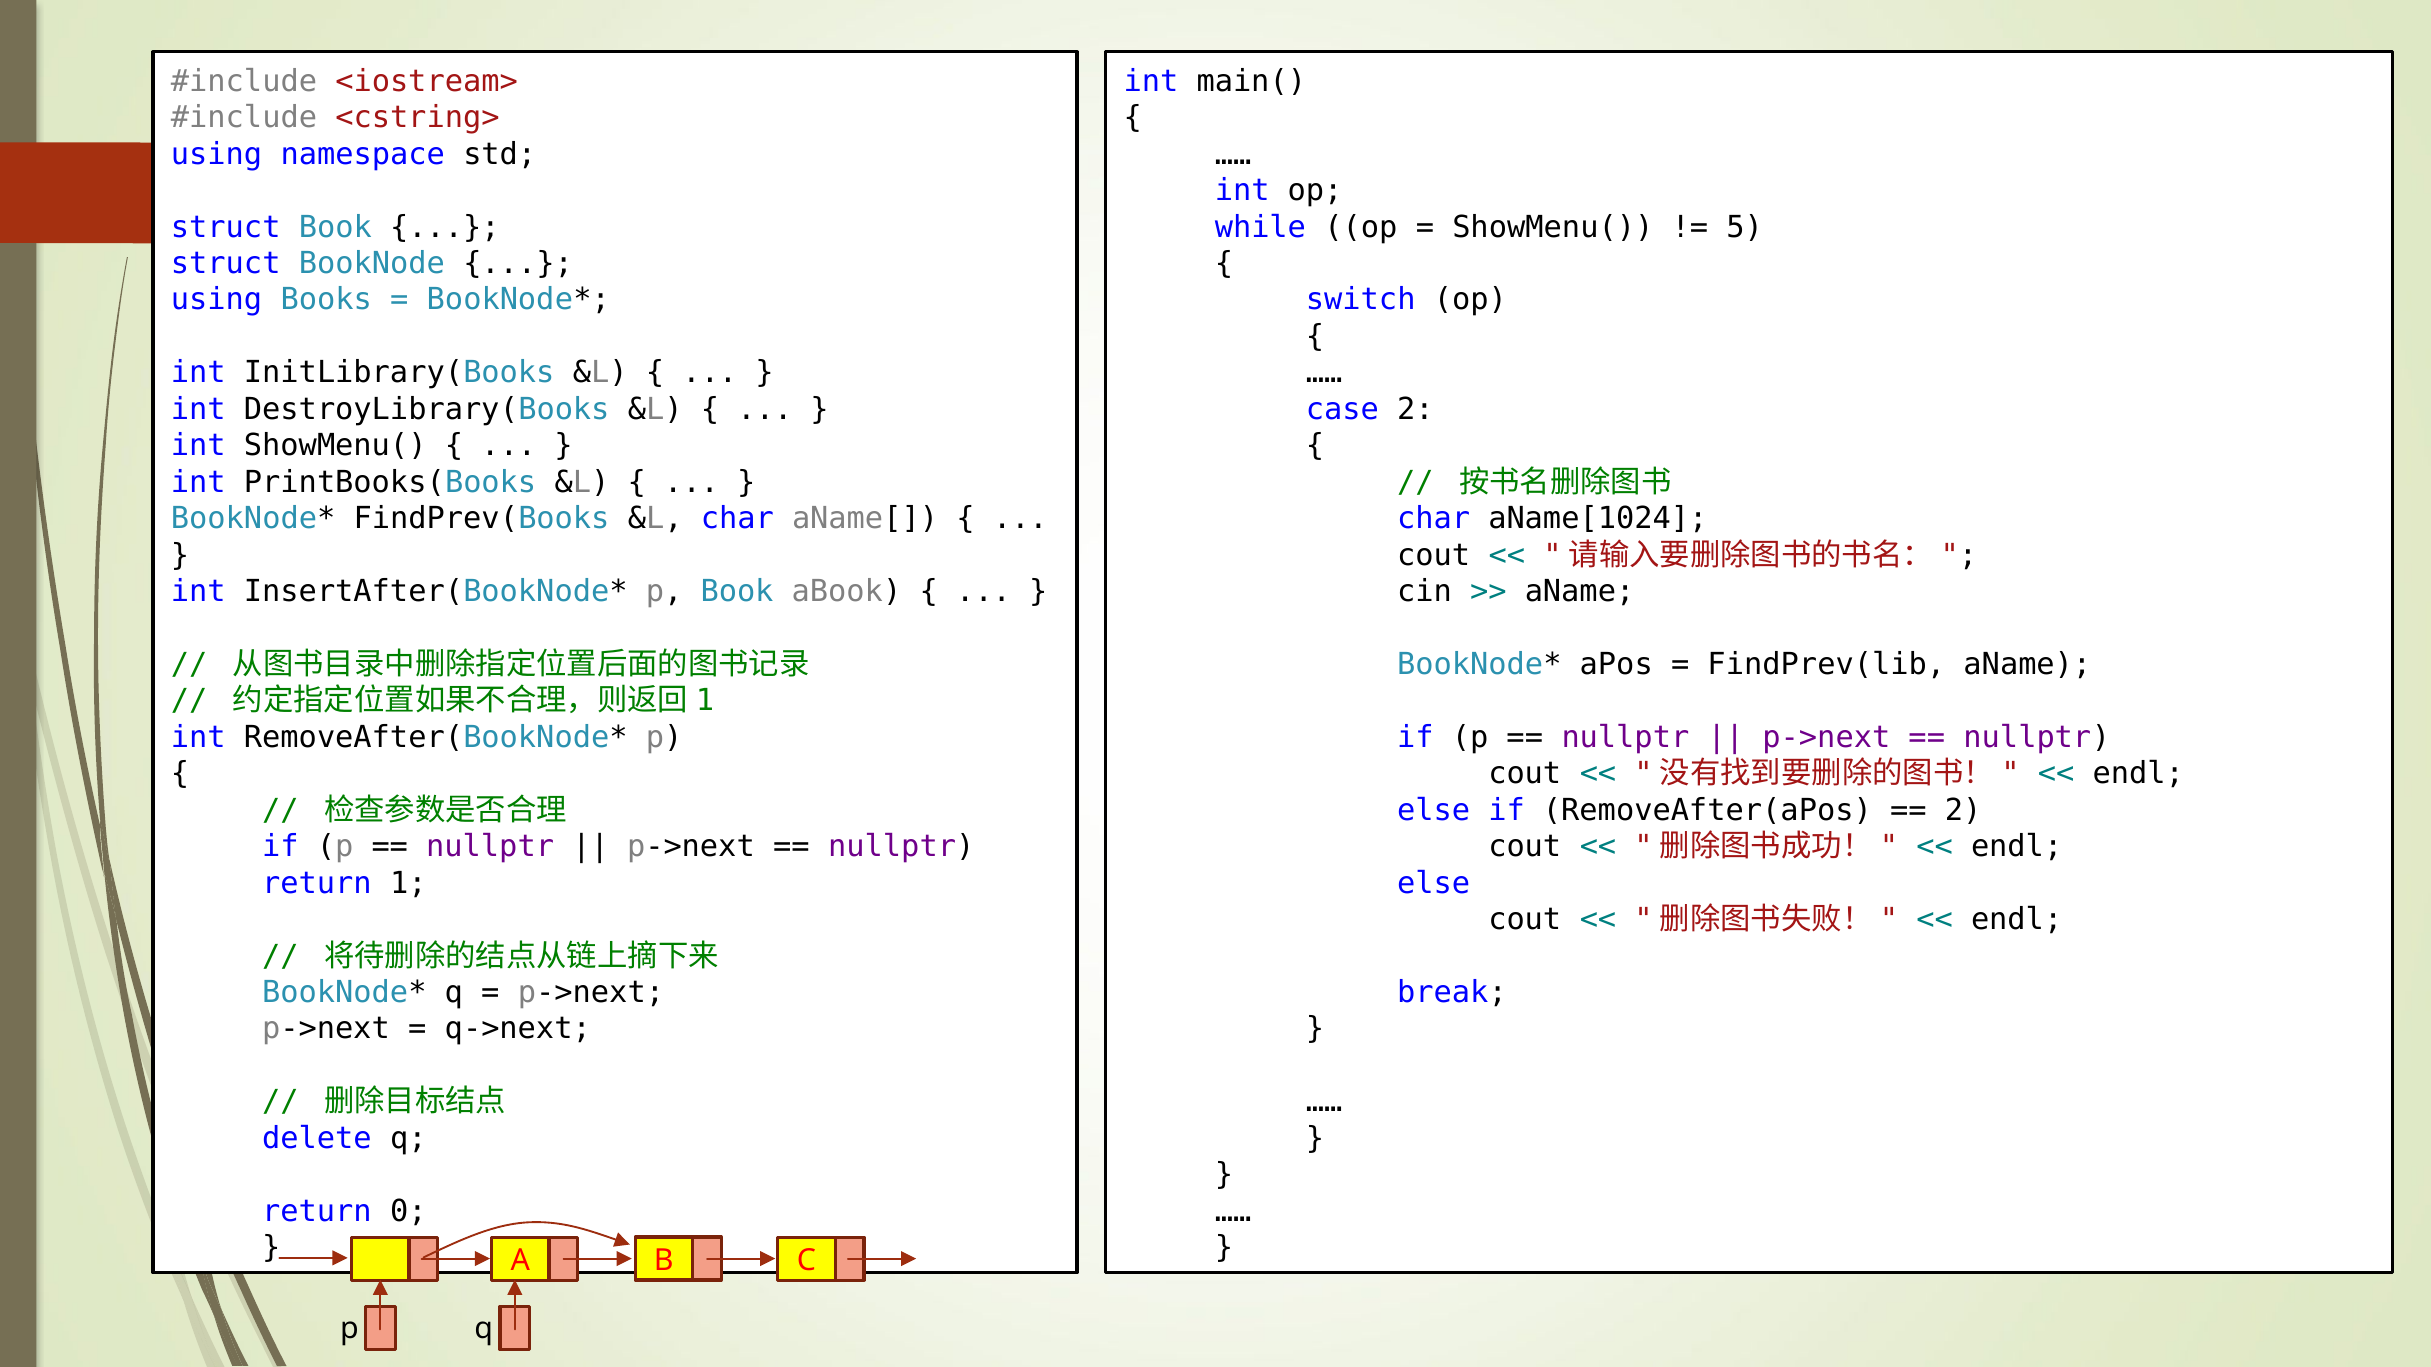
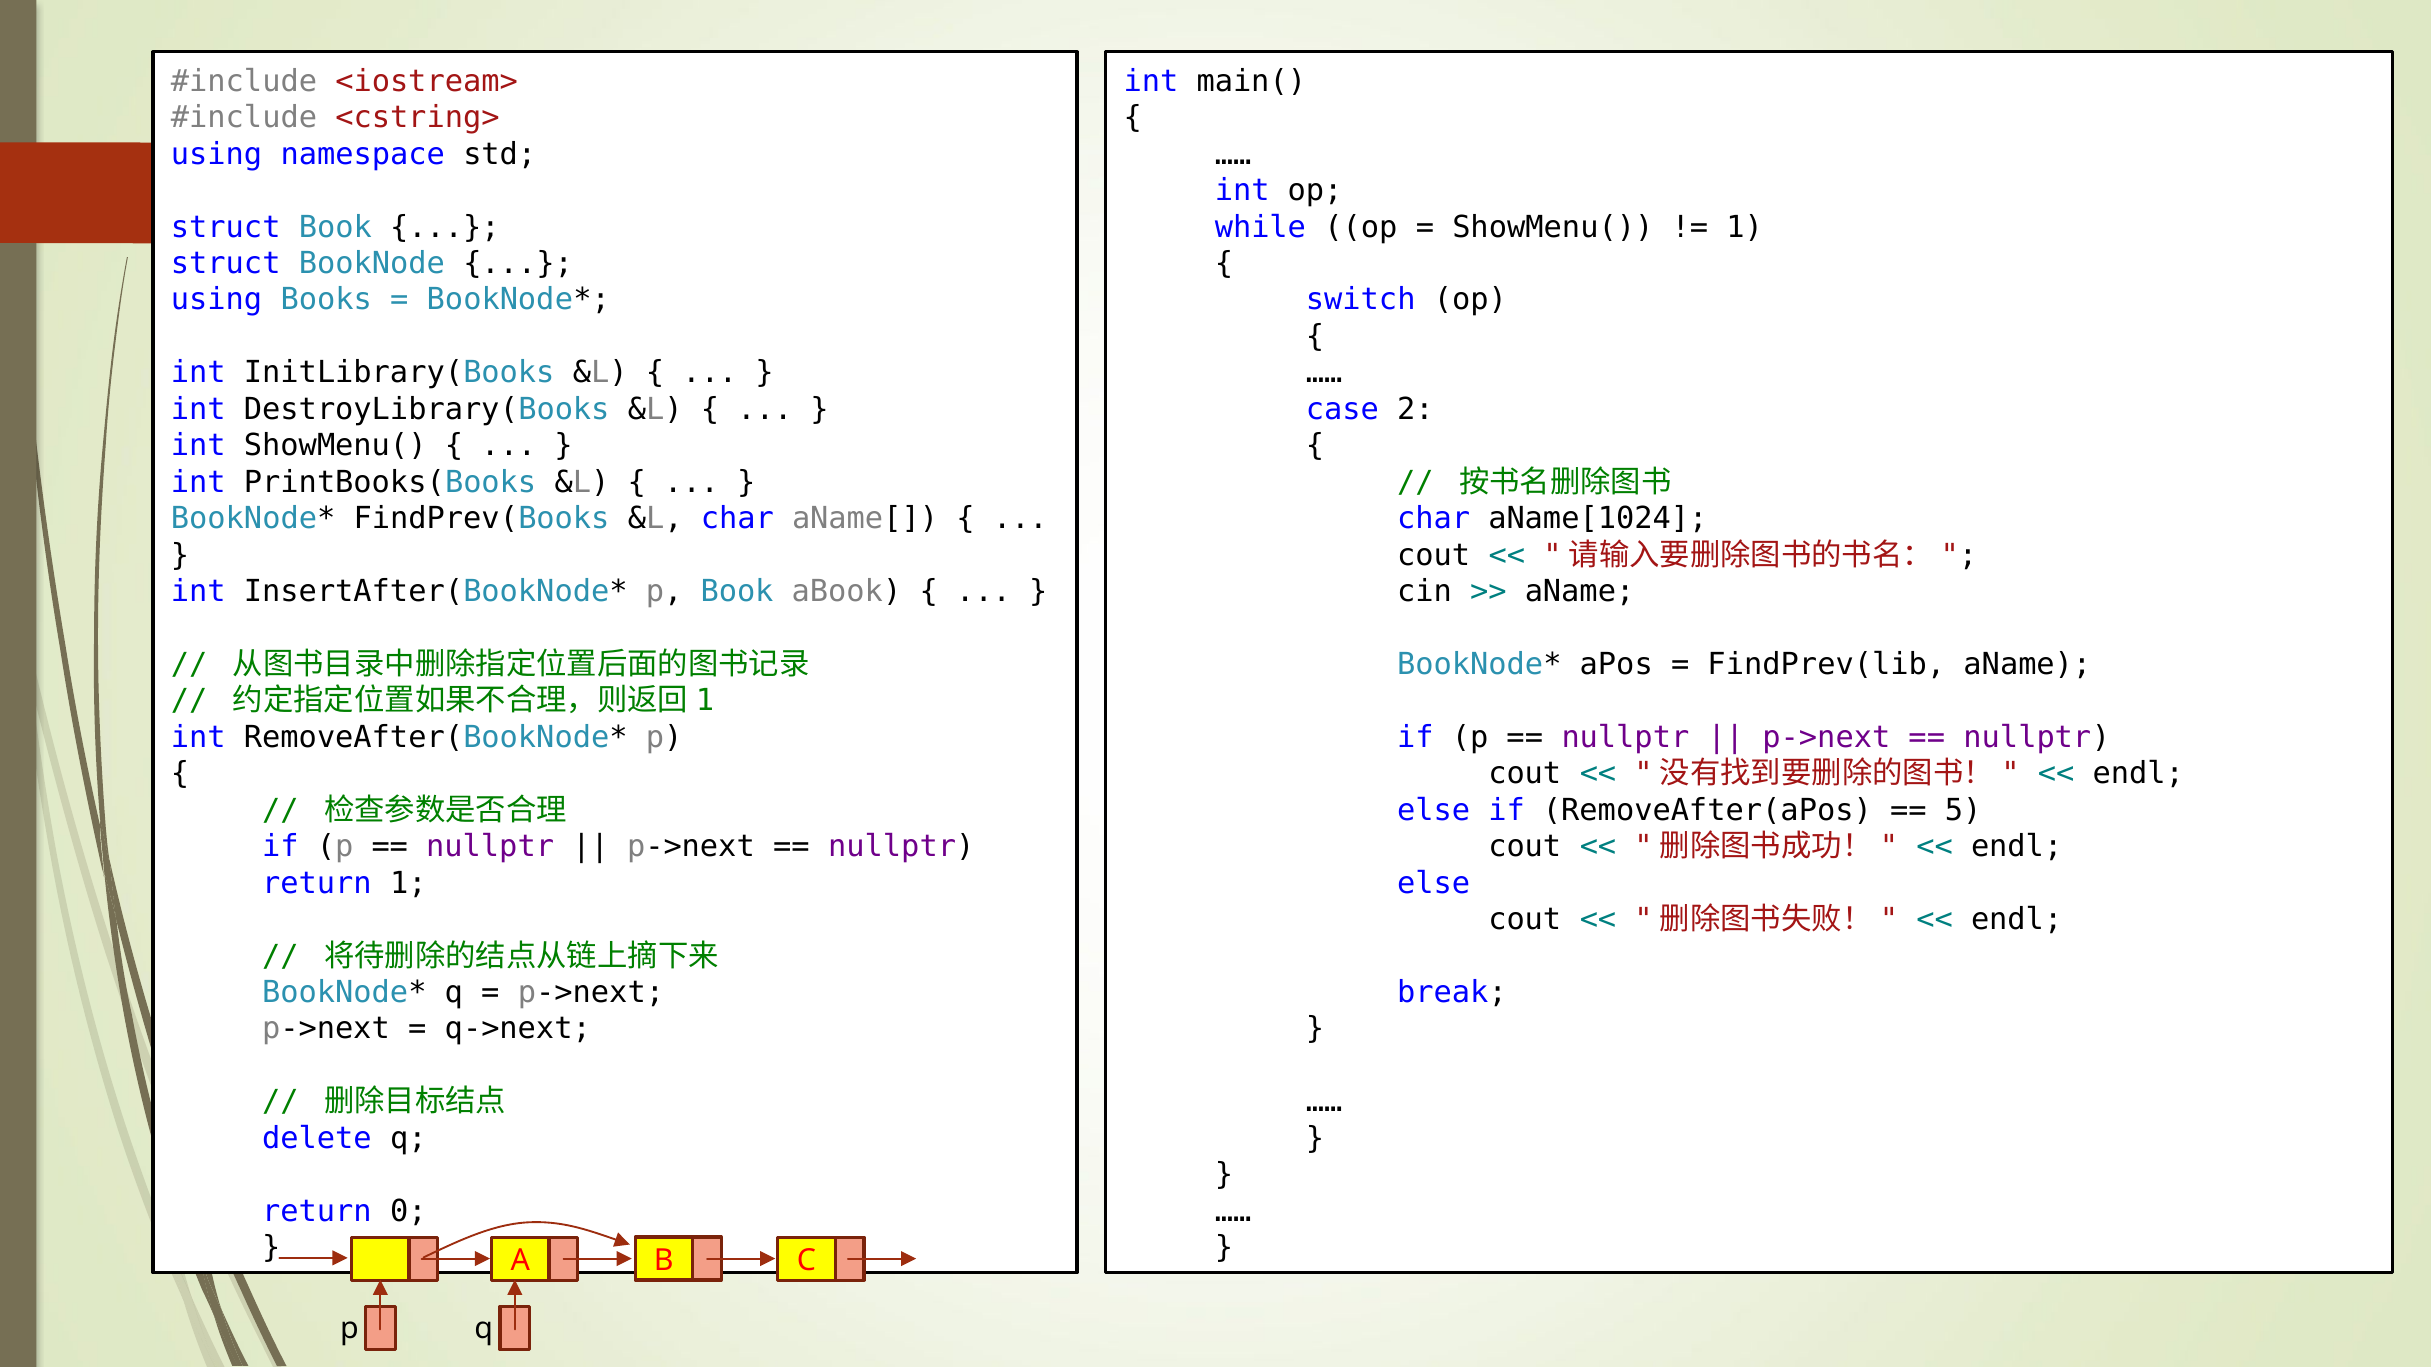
5 at (1745, 227): 5 -> 1
2 at (1963, 811): 2 -> 5
